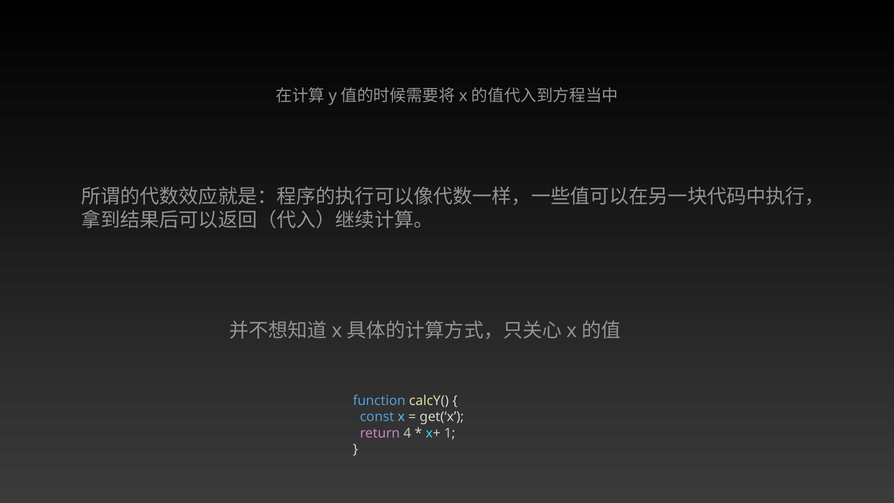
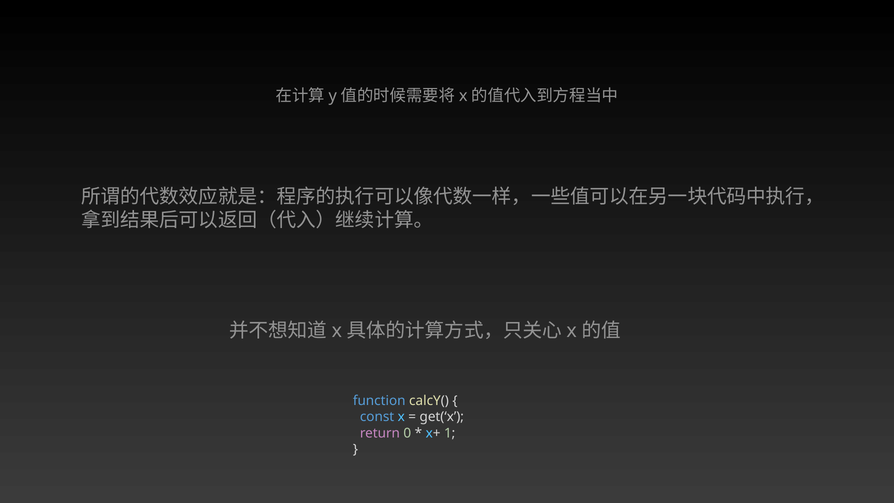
4: 4 -> 0
